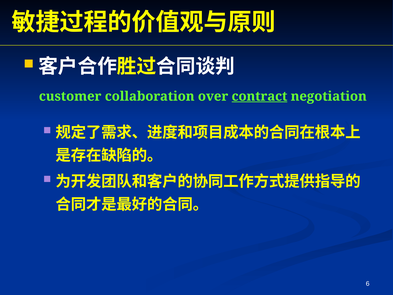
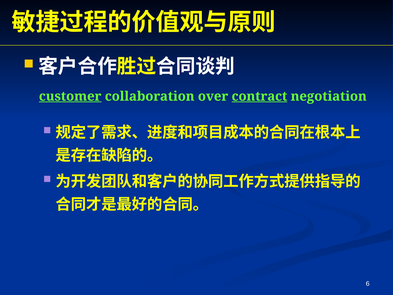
customer underline: none -> present
